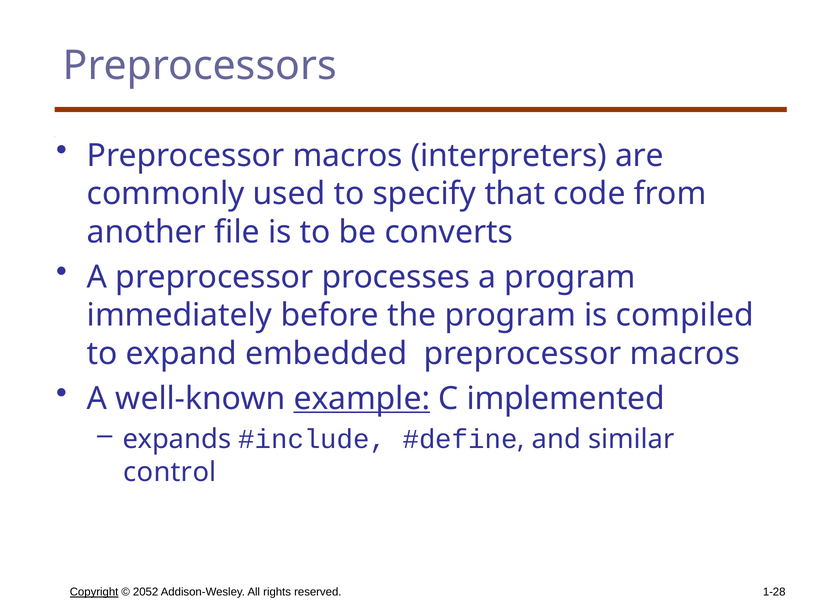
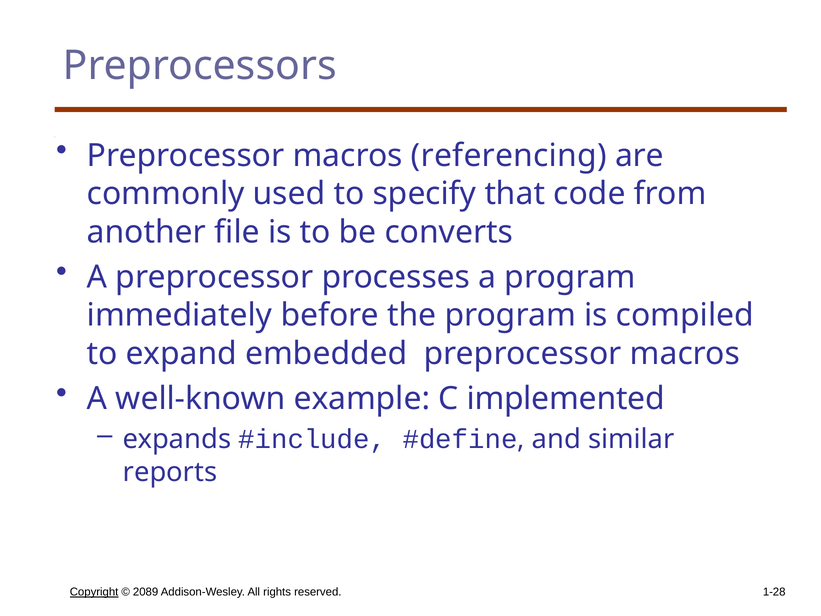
interpreters: interpreters -> referencing
example underline: present -> none
control: control -> reports
2052: 2052 -> 2089
